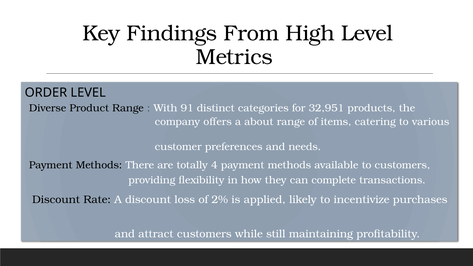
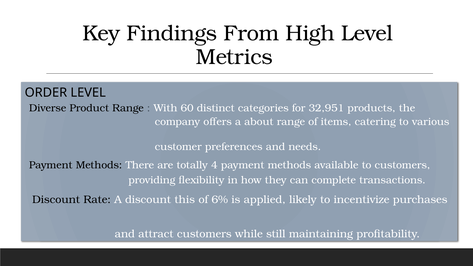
91: 91 -> 60
loss: loss -> this
2%: 2% -> 6%
